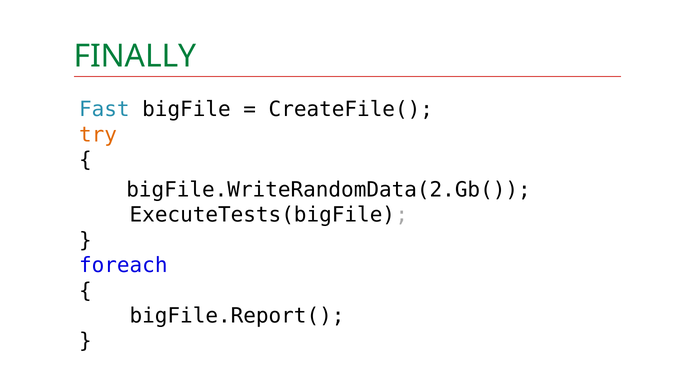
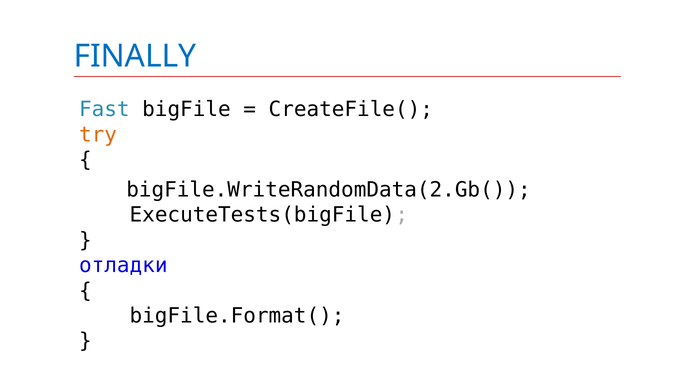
FINALLY colour: green -> blue
foreach: foreach -> отладки
bigFile.Report(: bigFile.Report( -> bigFile.Format(
